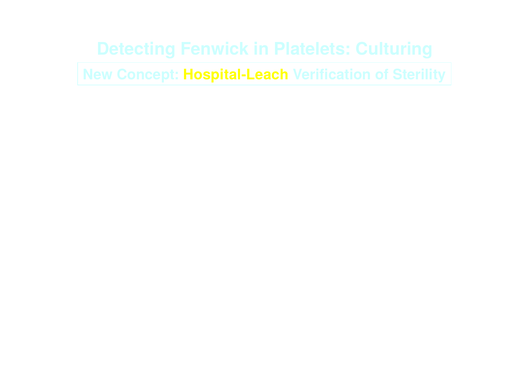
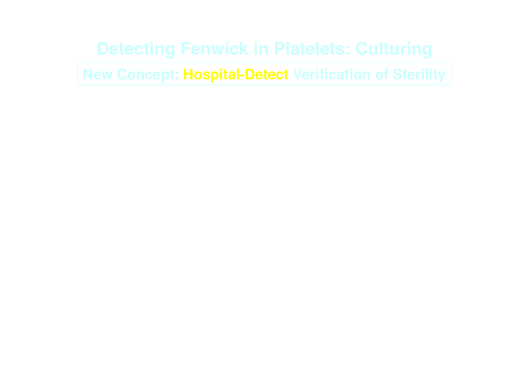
Hospital-Leach: Hospital-Leach -> Hospital-Detect
